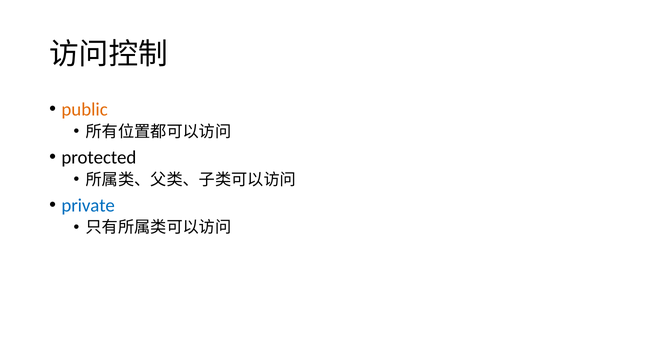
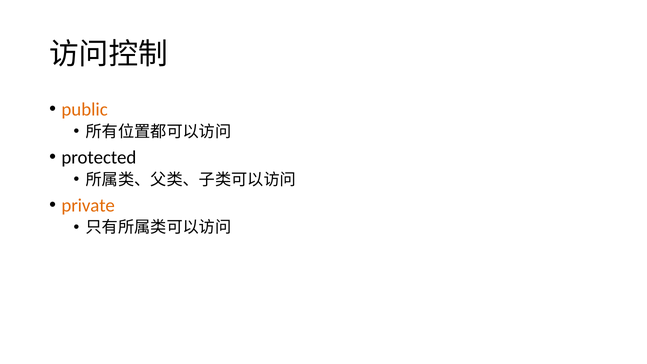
private colour: blue -> orange
